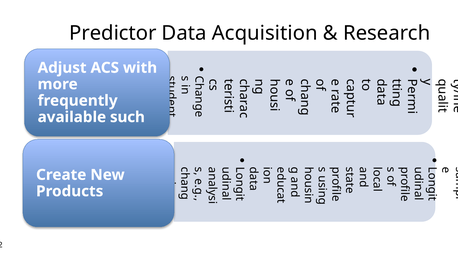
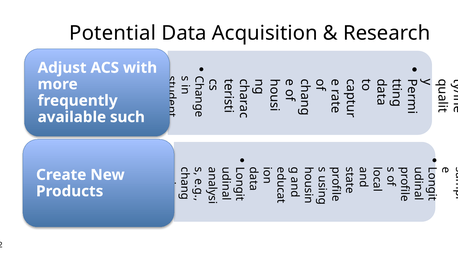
Predictor: Predictor -> Potential
